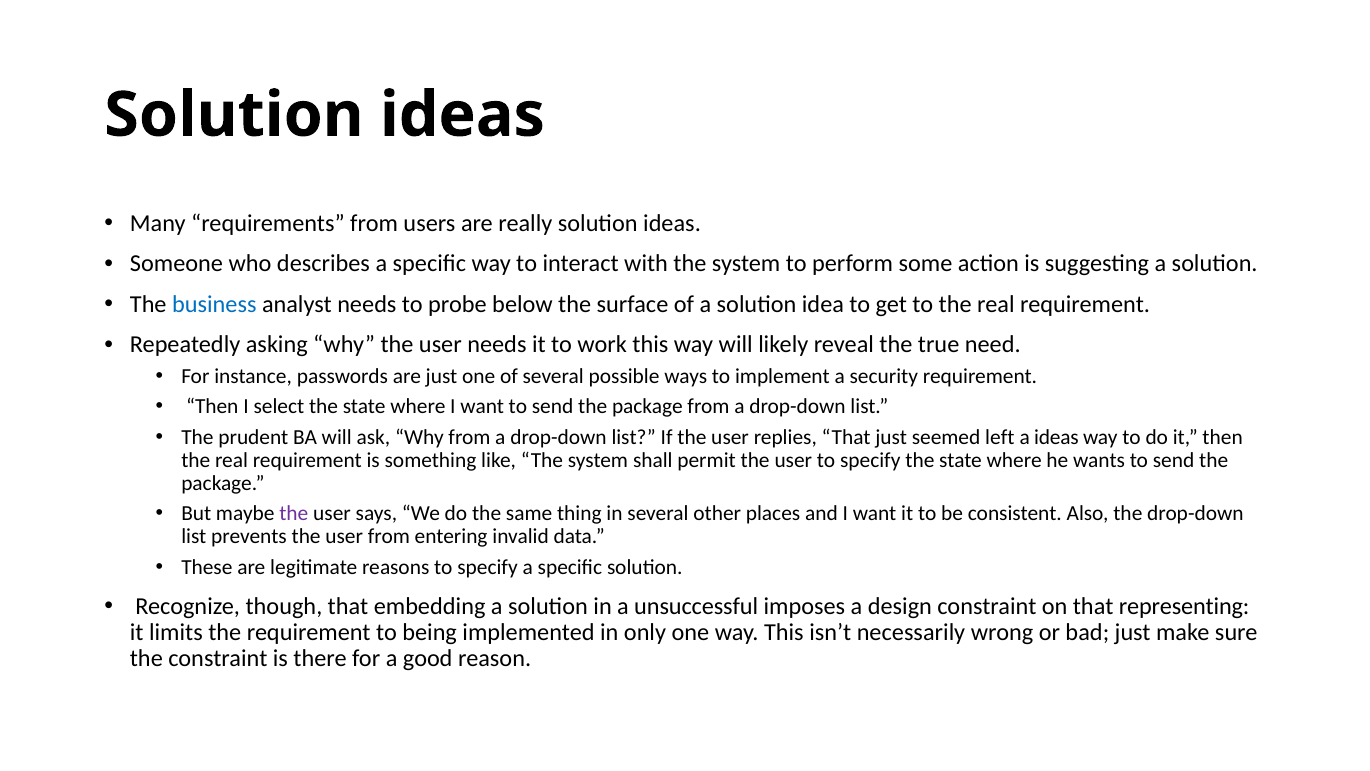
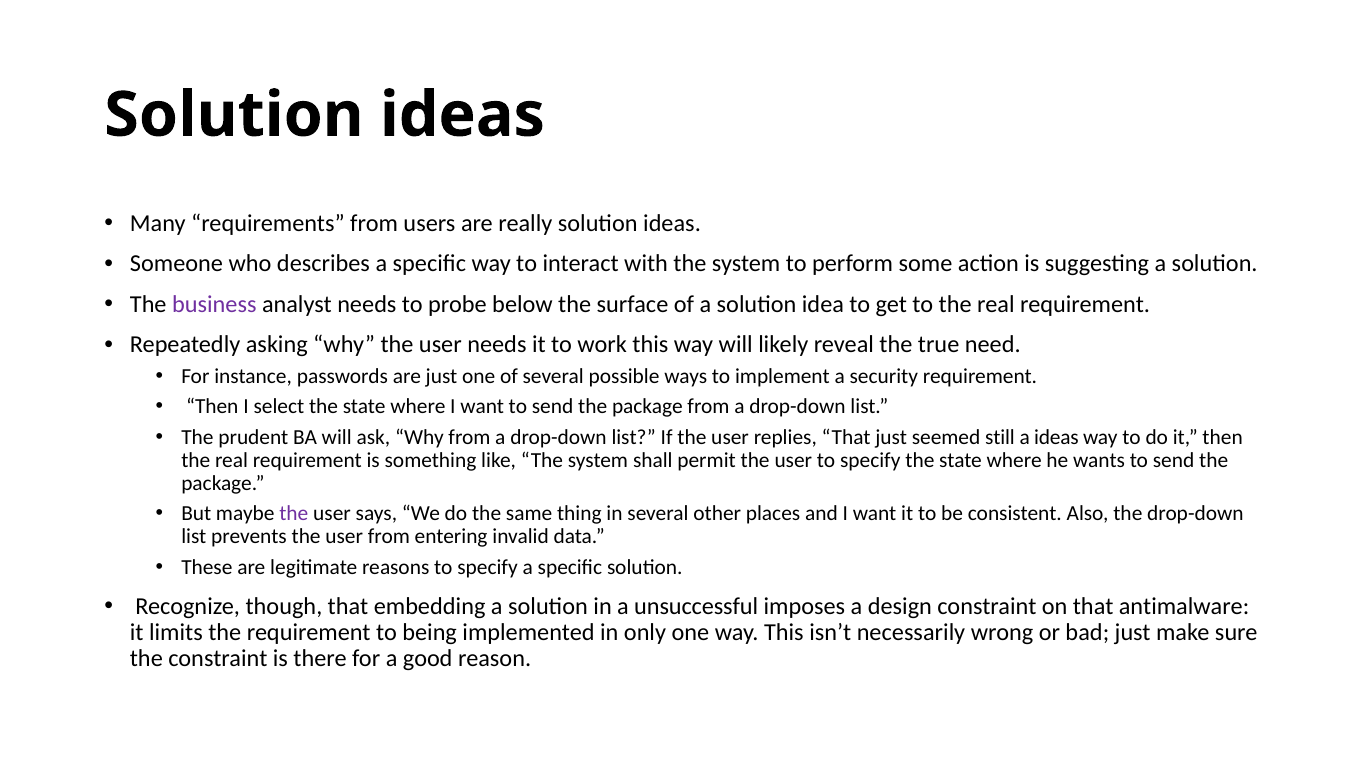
business colour: blue -> purple
left: left -> still
representing: representing -> antimalware
